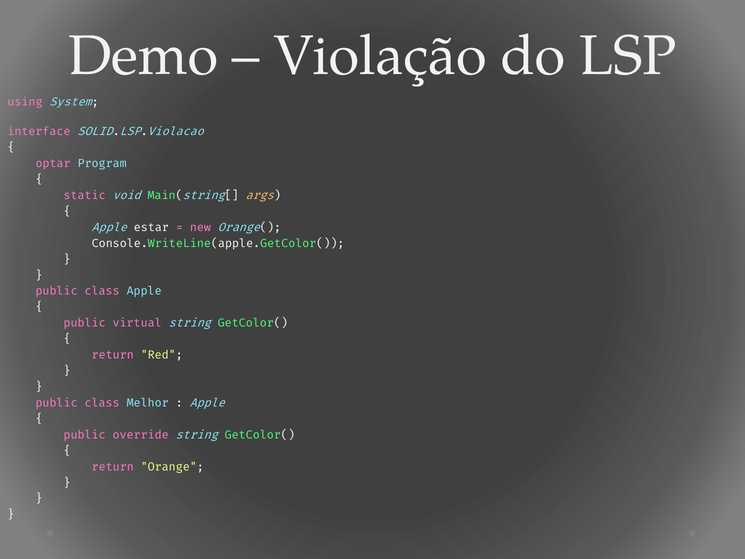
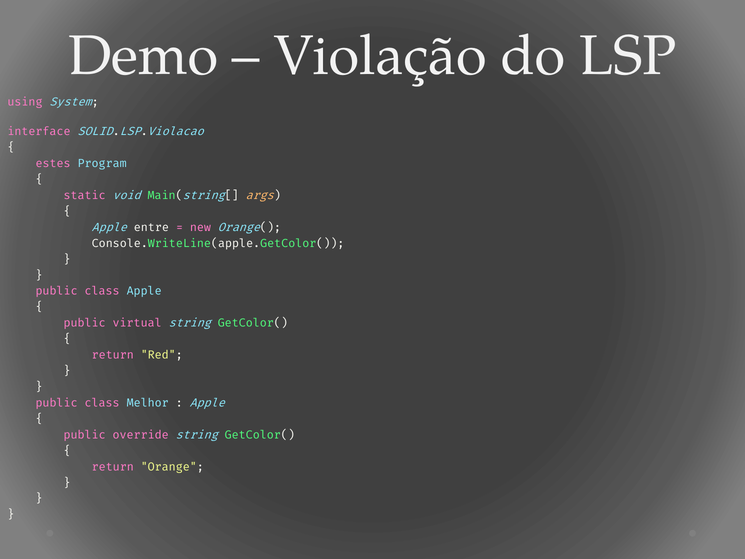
optar: optar -> estes
estar: estar -> entre
